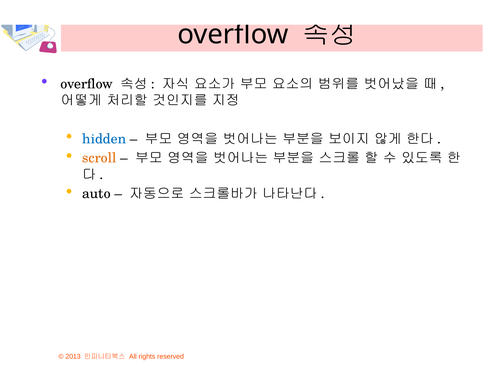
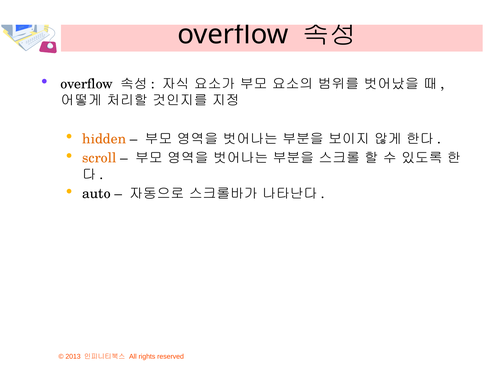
hidden colour: blue -> orange
